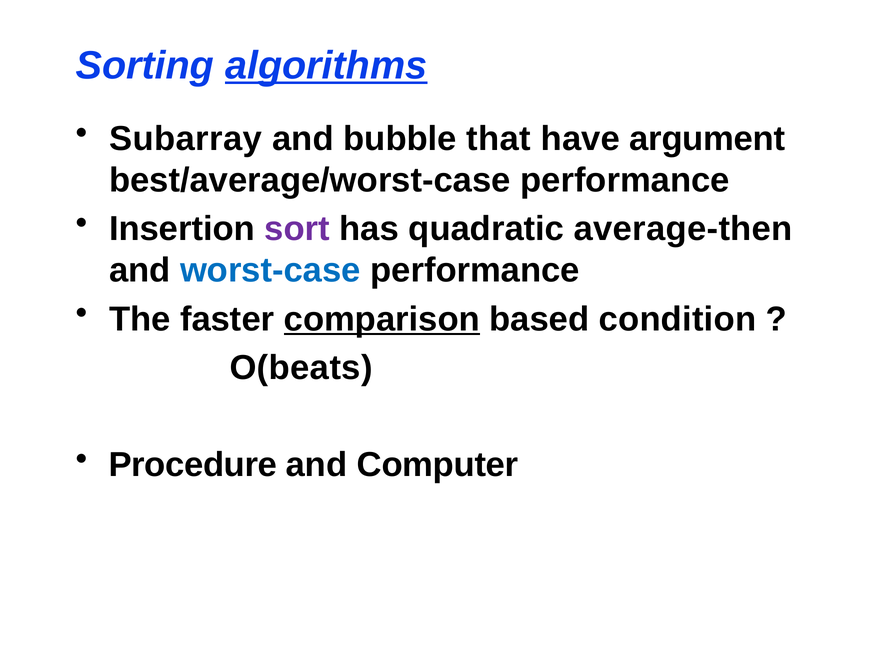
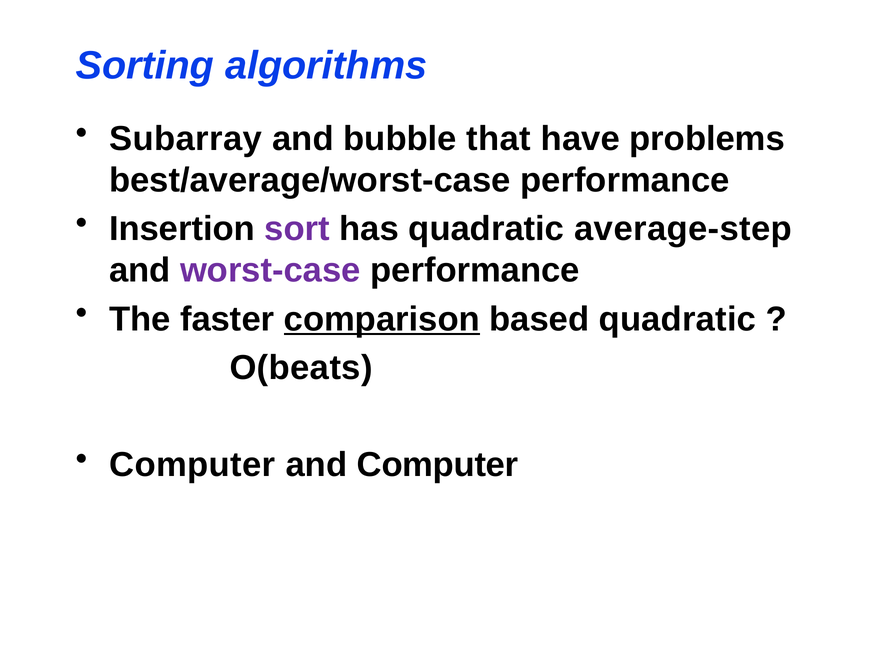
algorithms underline: present -> none
argument: argument -> problems
average-then: average-then -> average-step
worst-case colour: blue -> purple
based condition: condition -> quadratic
Procedure at (193, 465): Procedure -> Computer
